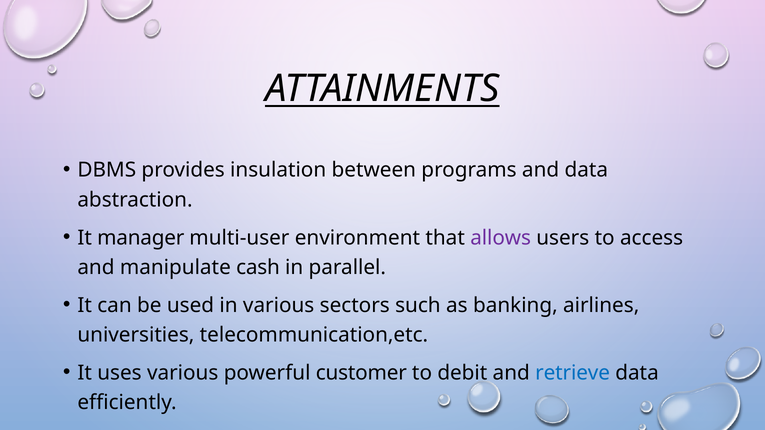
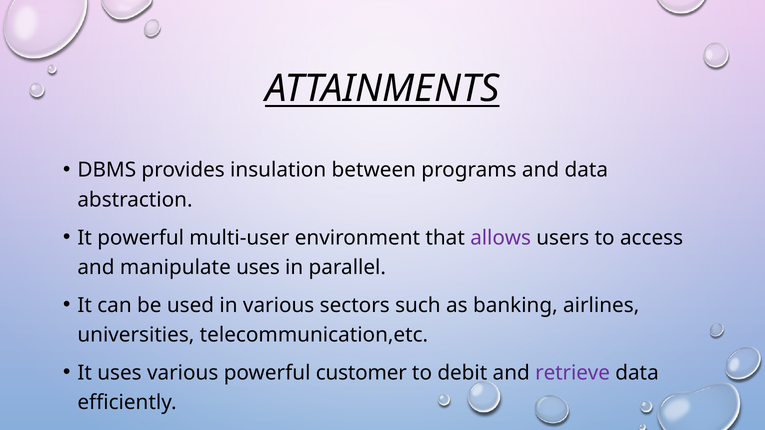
It manager: manager -> powerful
manipulate cash: cash -> uses
retrieve colour: blue -> purple
